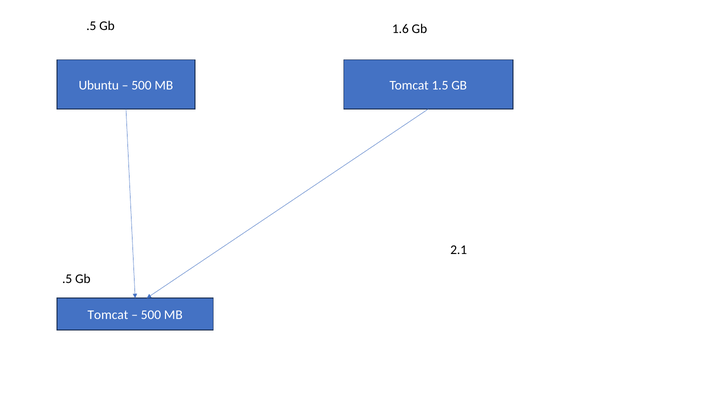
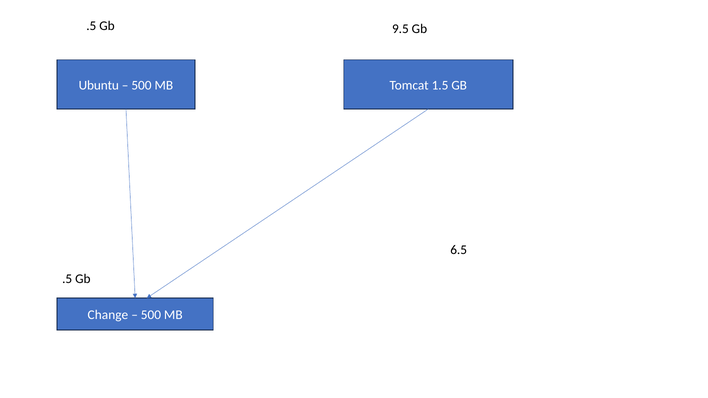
1.6: 1.6 -> 9.5
2.1: 2.1 -> 6.5
Tomcat at (108, 315): Tomcat -> Change
